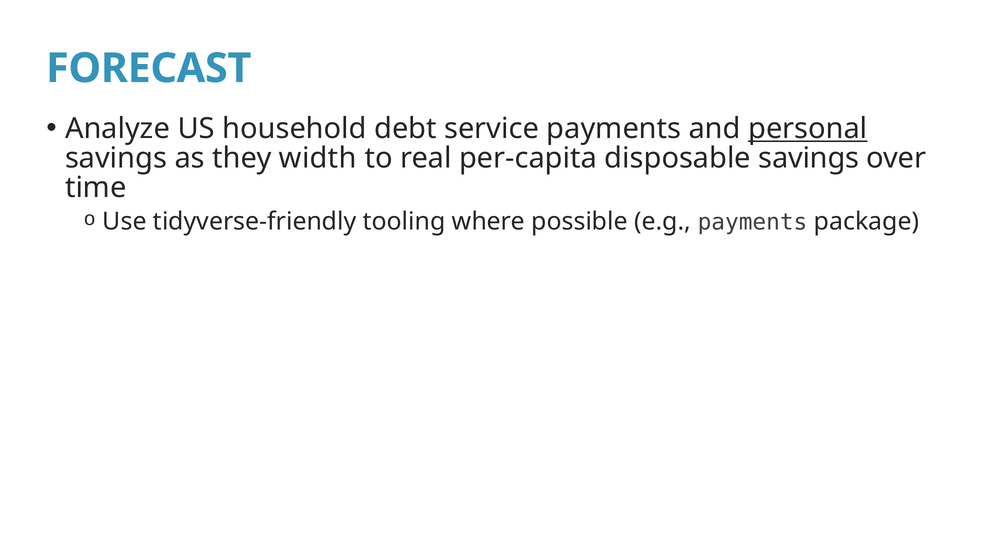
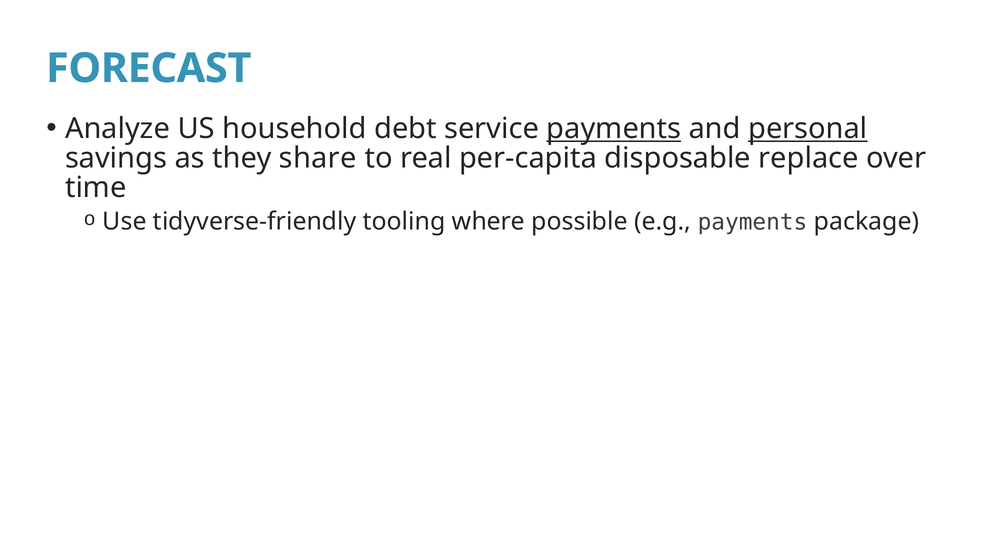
payments at (614, 129) underline: none -> present
width: width -> share
disposable savings: savings -> replace
